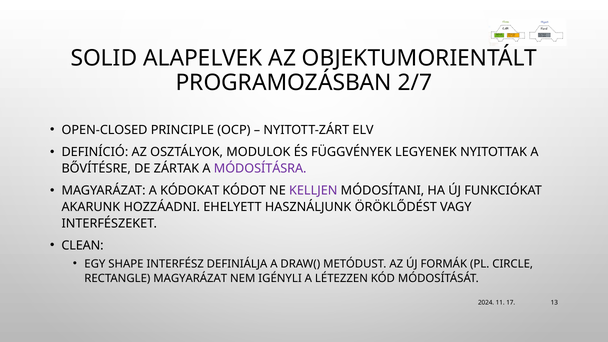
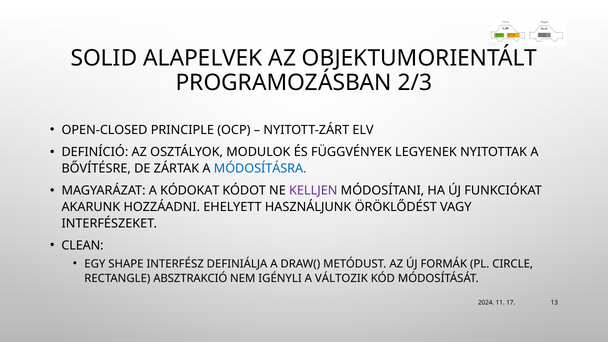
2/7: 2/7 -> 2/3
MÓDOSÍTÁSRA colour: purple -> blue
RECTANGLE MAGYARÁZAT: MAGYARÁZAT -> ABSZTRAKCIÓ
LÉTEZZEN: LÉTEZZEN -> VÁLTOZIK
